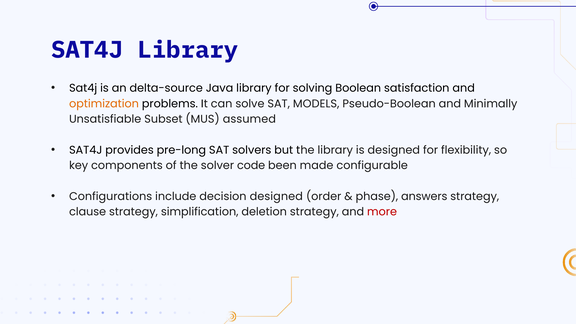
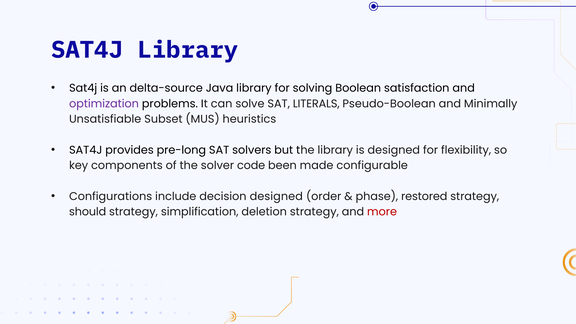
optimization colour: orange -> purple
MODELS: MODELS -> LITERALS
assumed: assumed -> heuristics
answers: answers -> restored
clause: clause -> should
